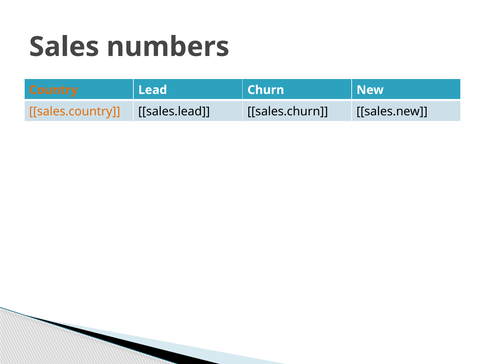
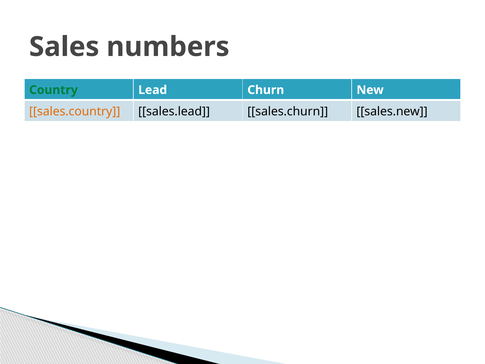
Country colour: orange -> green
